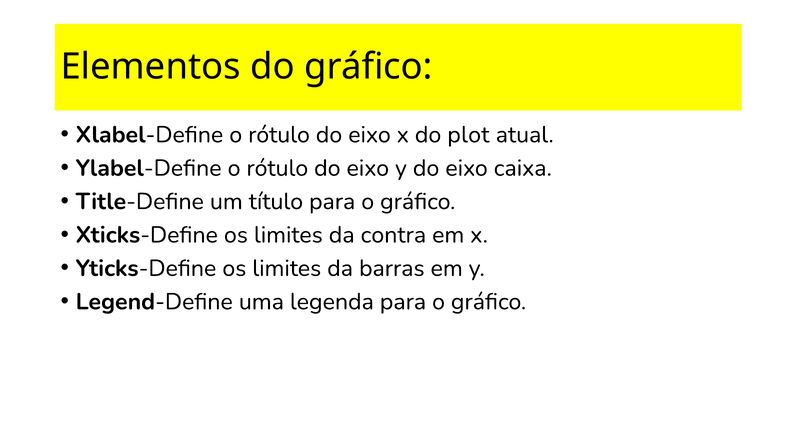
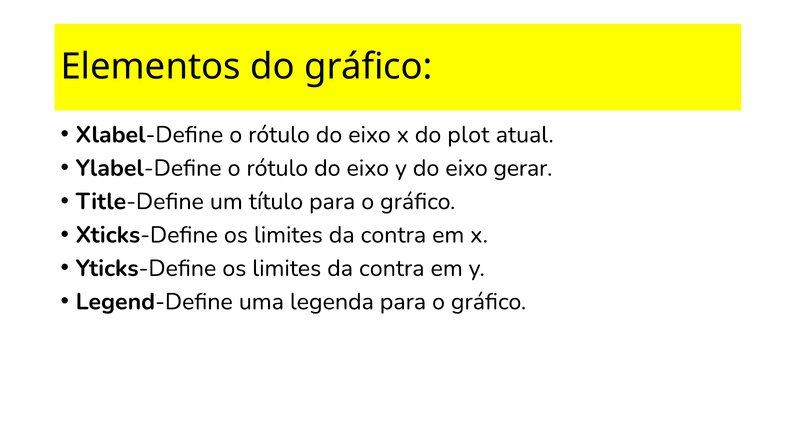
caixa: caixa -> gerar
barras at (392, 268): barras -> contra
